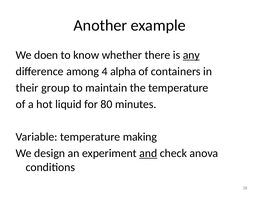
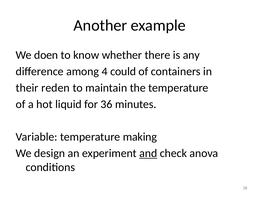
any underline: present -> none
alpha: alpha -> could
group: group -> reden
80: 80 -> 36
